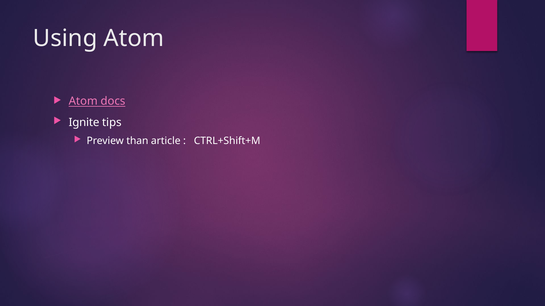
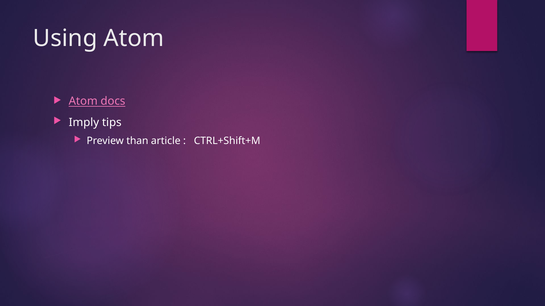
Ignite: Ignite -> Imply
